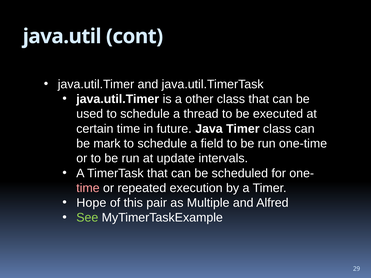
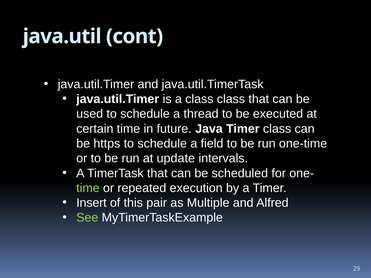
a other: other -> class
mark: mark -> https
time at (88, 188) colour: pink -> light green
Hope: Hope -> Insert
